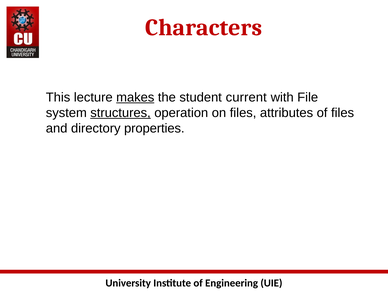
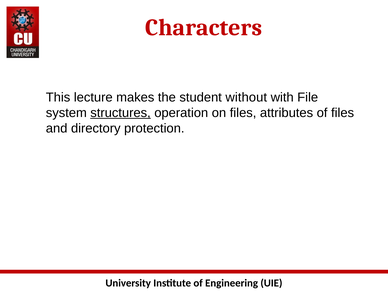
makes underline: present -> none
current: current -> without
properties: properties -> protection
